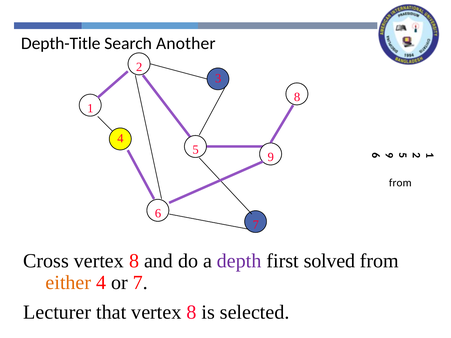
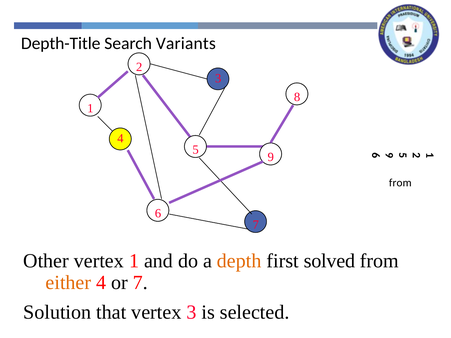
Another: Another -> Variants
Cross: Cross -> Other
8 at (134, 261): 8 -> 1
depth colour: purple -> orange
Lecturer: Lecturer -> Solution
that vertex 8: 8 -> 3
